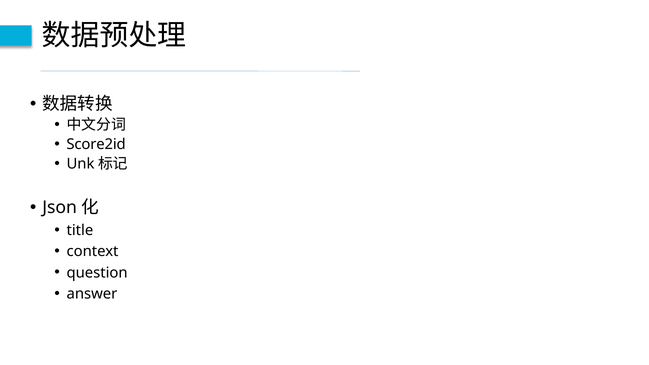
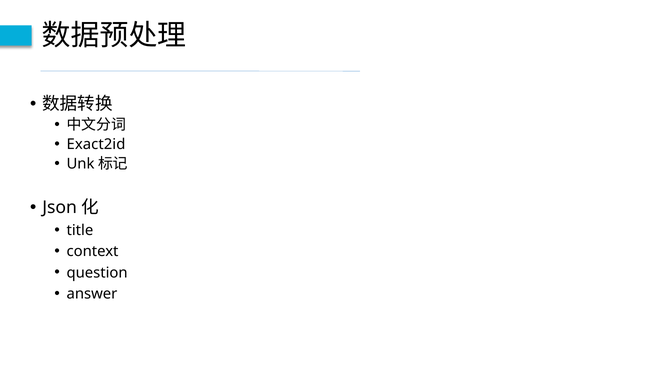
Score2id: Score2id -> Exact2id
